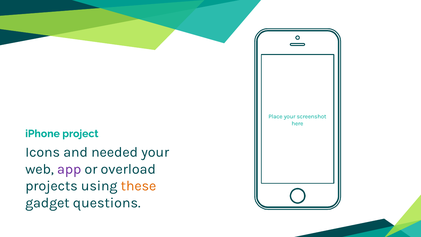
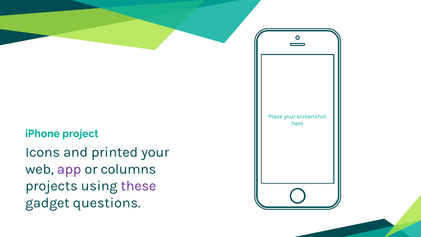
needed: needed -> printed
overload: overload -> columns
these colour: orange -> purple
